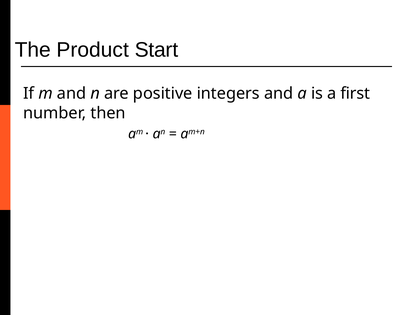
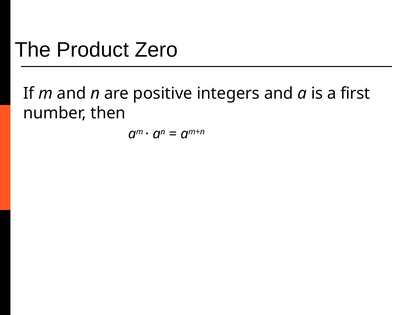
Start: Start -> Zero
